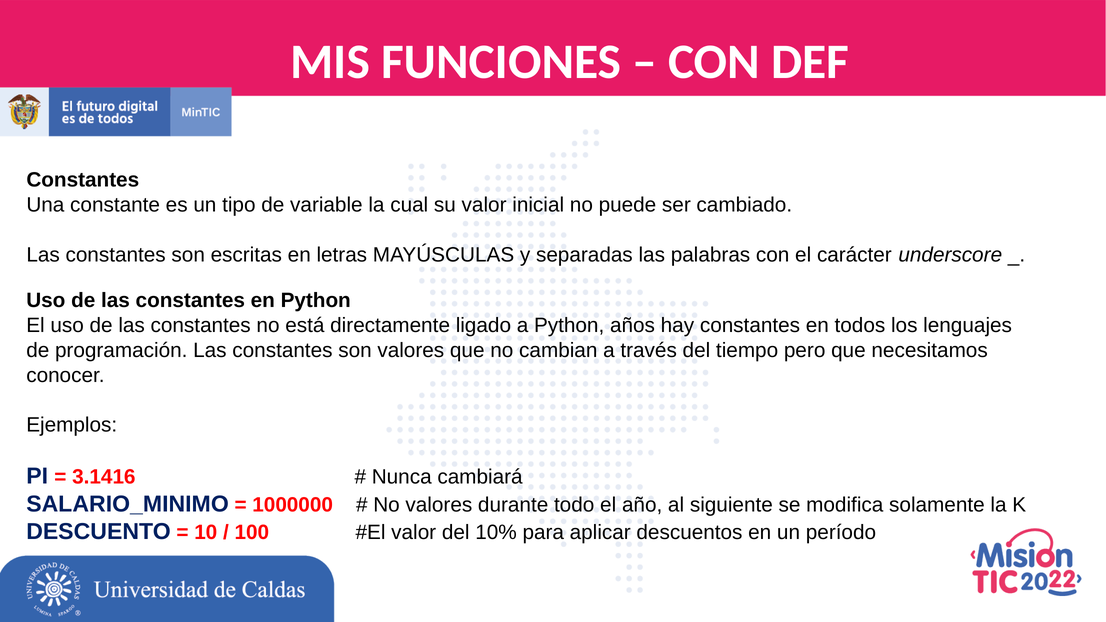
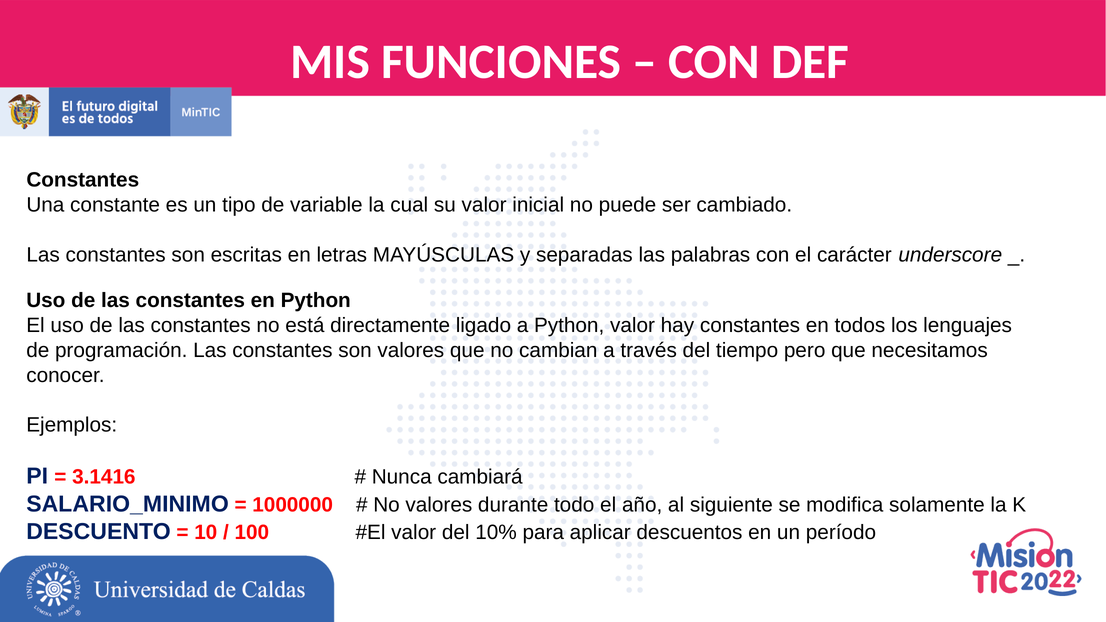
Python años: años -> valor
